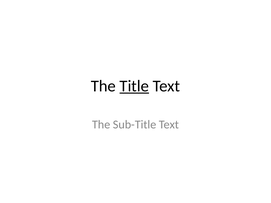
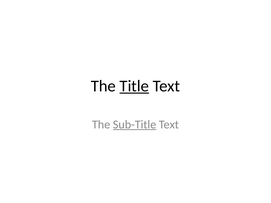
Sub-Title underline: none -> present
